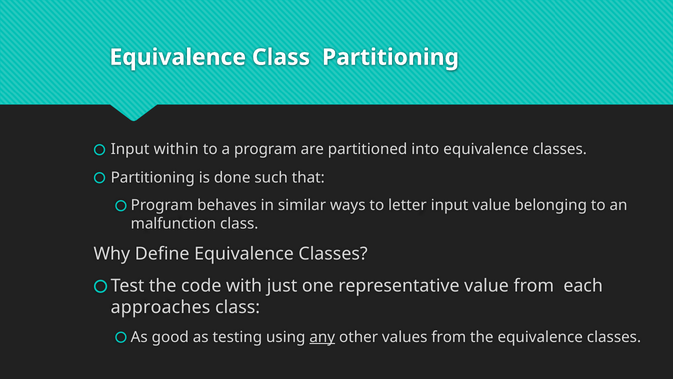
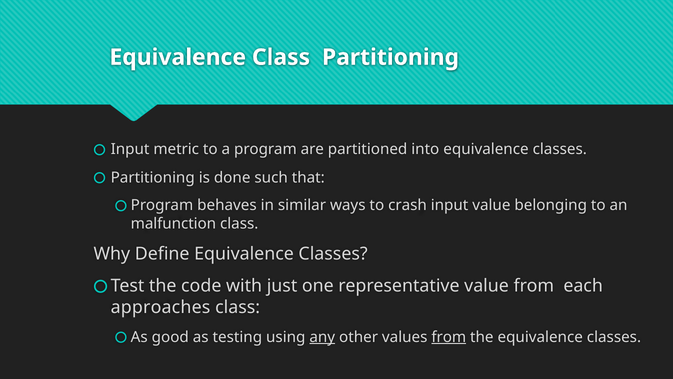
within: within -> metric
letter: letter -> crash
from at (449, 337) underline: none -> present
